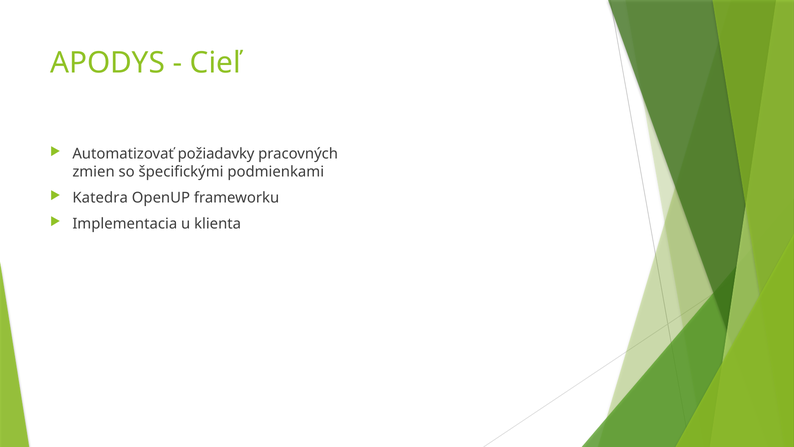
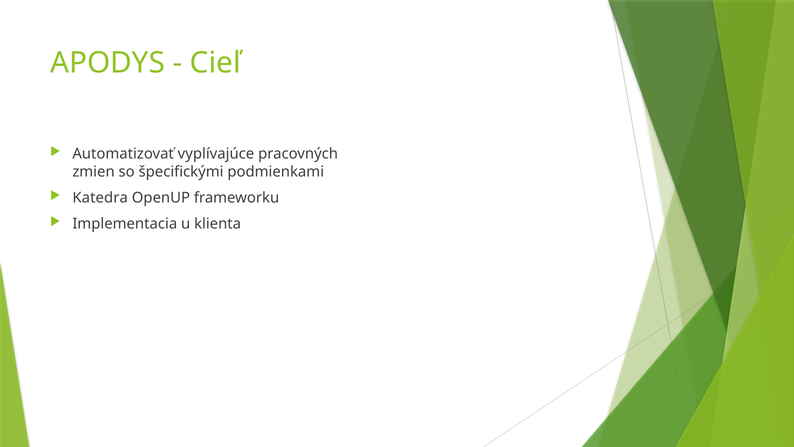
požiadavky: požiadavky -> vyplívajúce
